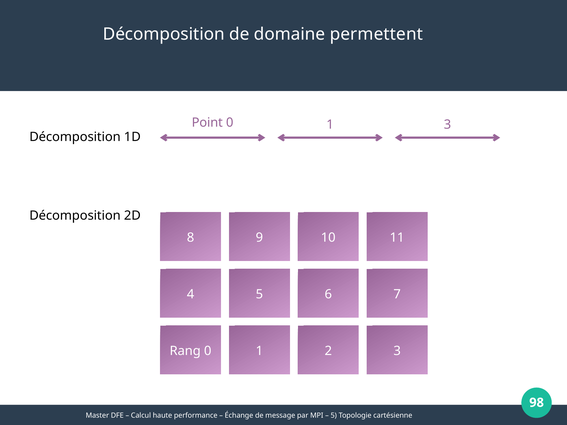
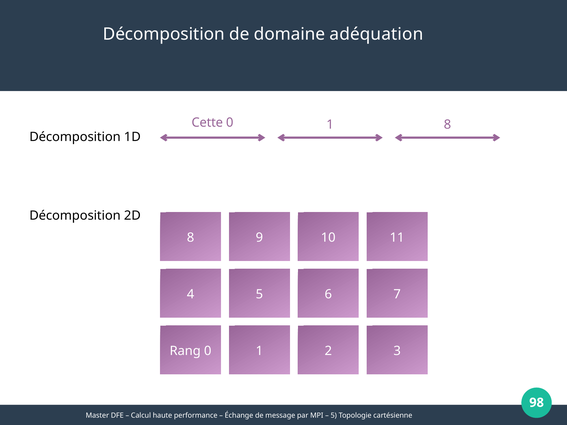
permettent: permettent -> adéquation
Point: Point -> Cette
1 3: 3 -> 8
